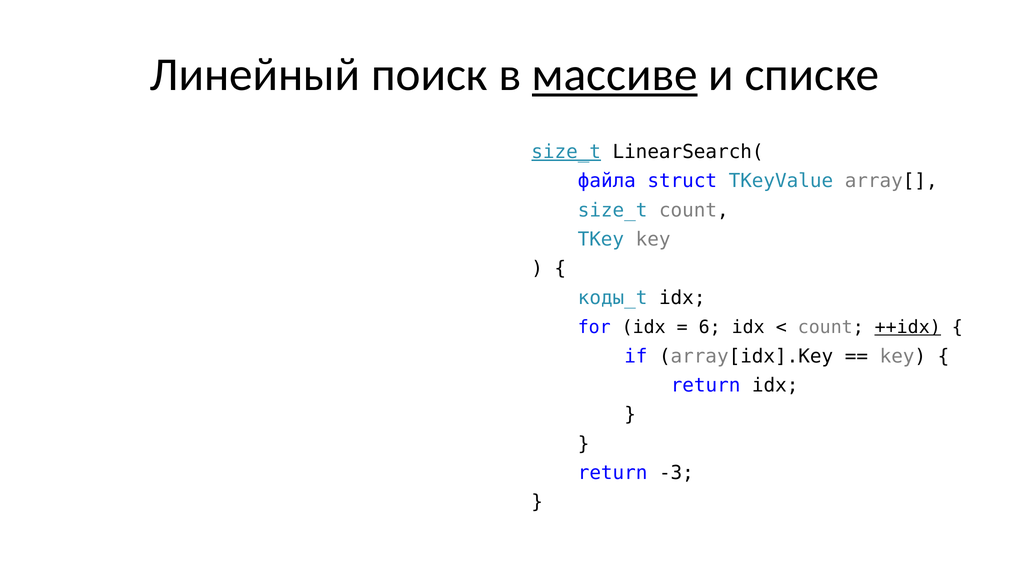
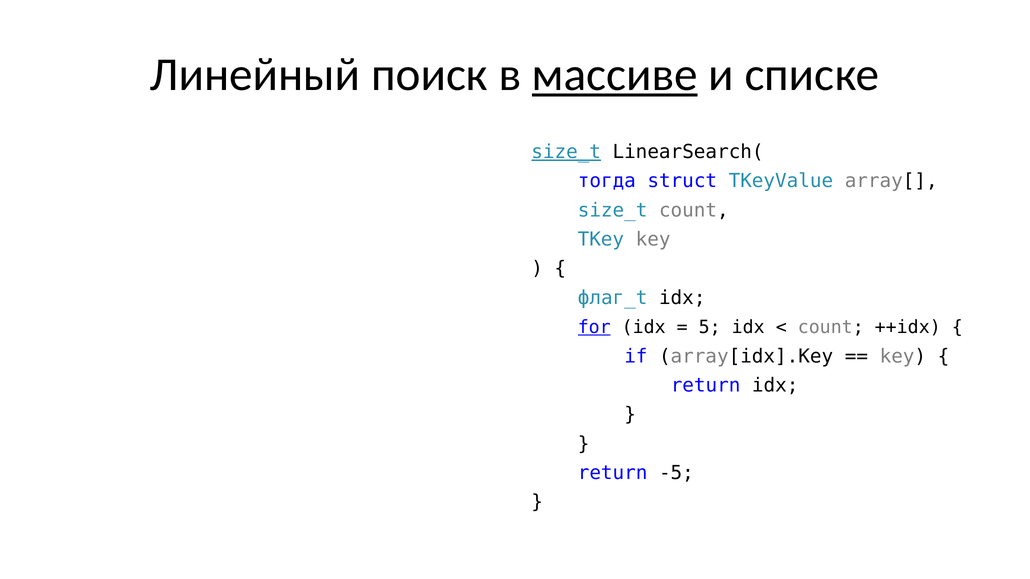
файла: файла -> тогда
коды_t: коды_t -> флаг_t
for underline: none -> present
6: 6 -> 5
++idx underline: present -> none
-3: -3 -> -5
